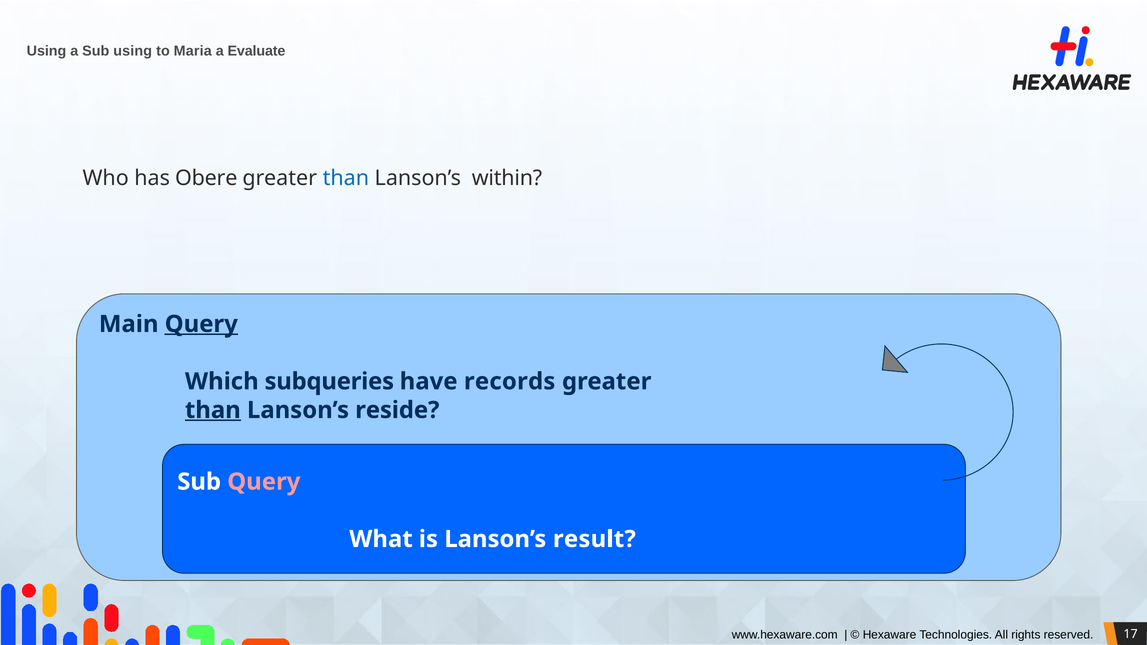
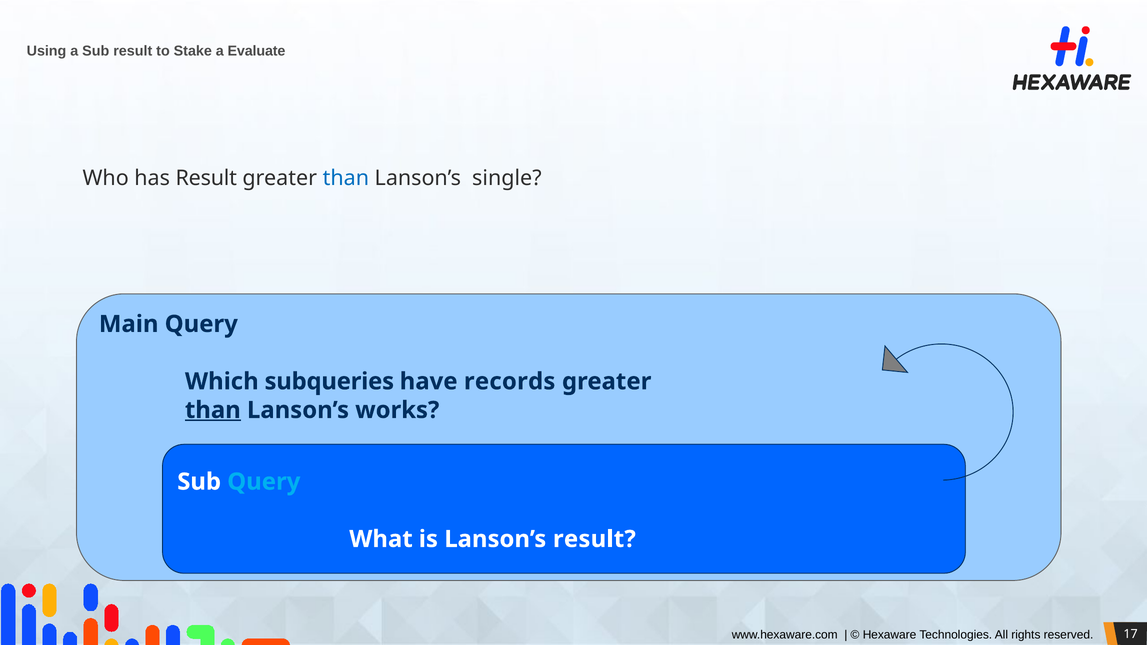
Sub using: using -> result
Maria: Maria -> Stake
has Obere: Obere -> Result
within: within -> single
Query at (201, 324) underline: present -> none
reside: reside -> works
Query at (264, 482) colour: pink -> light blue
